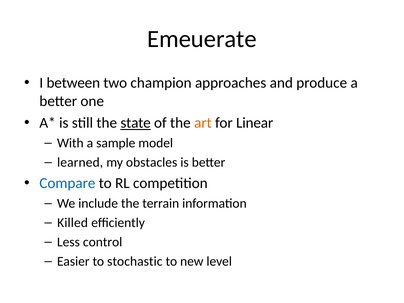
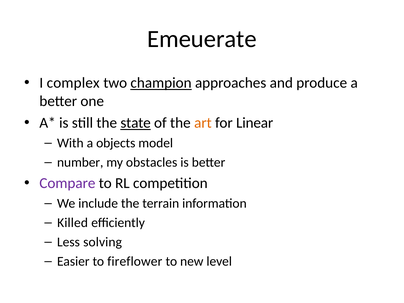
between: between -> complex
champion underline: none -> present
sample: sample -> objects
learned: learned -> number
Compare colour: blue -> purple
control: control -> solving
stochastic: stochastic -> fireflower
